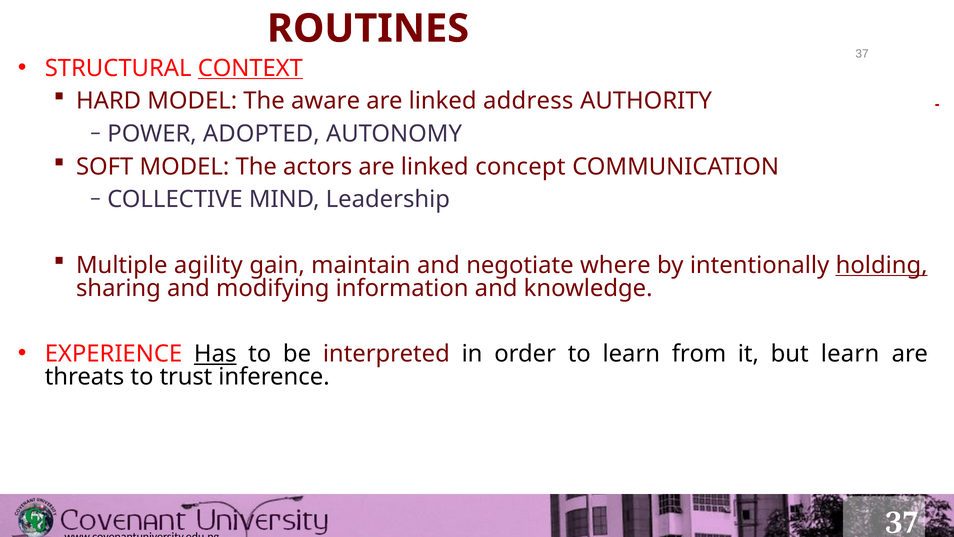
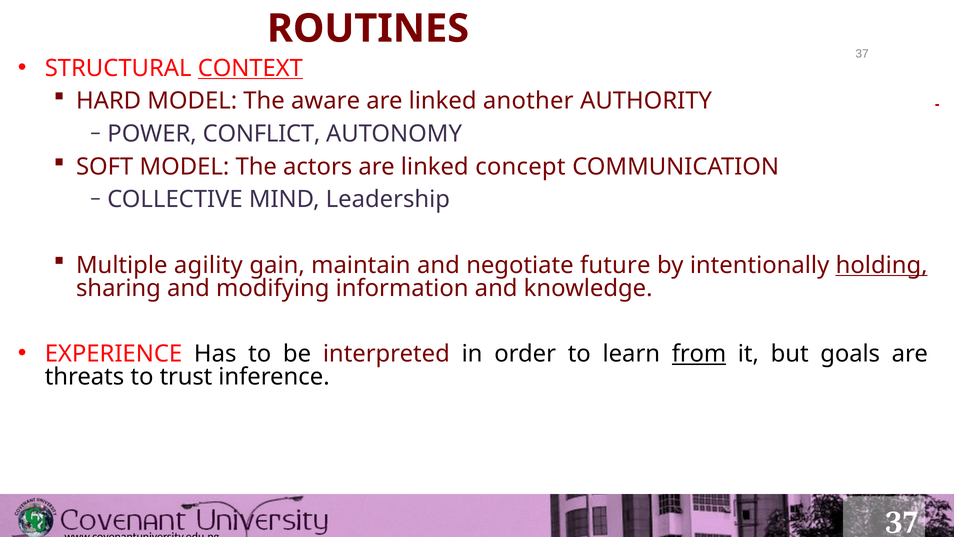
address: address -> another
ADOPTED: ADOPTED -> CONFLICT
where: where -> future
Has underline: present -> none
from underline: none -> present
but learn: learn -> goals
